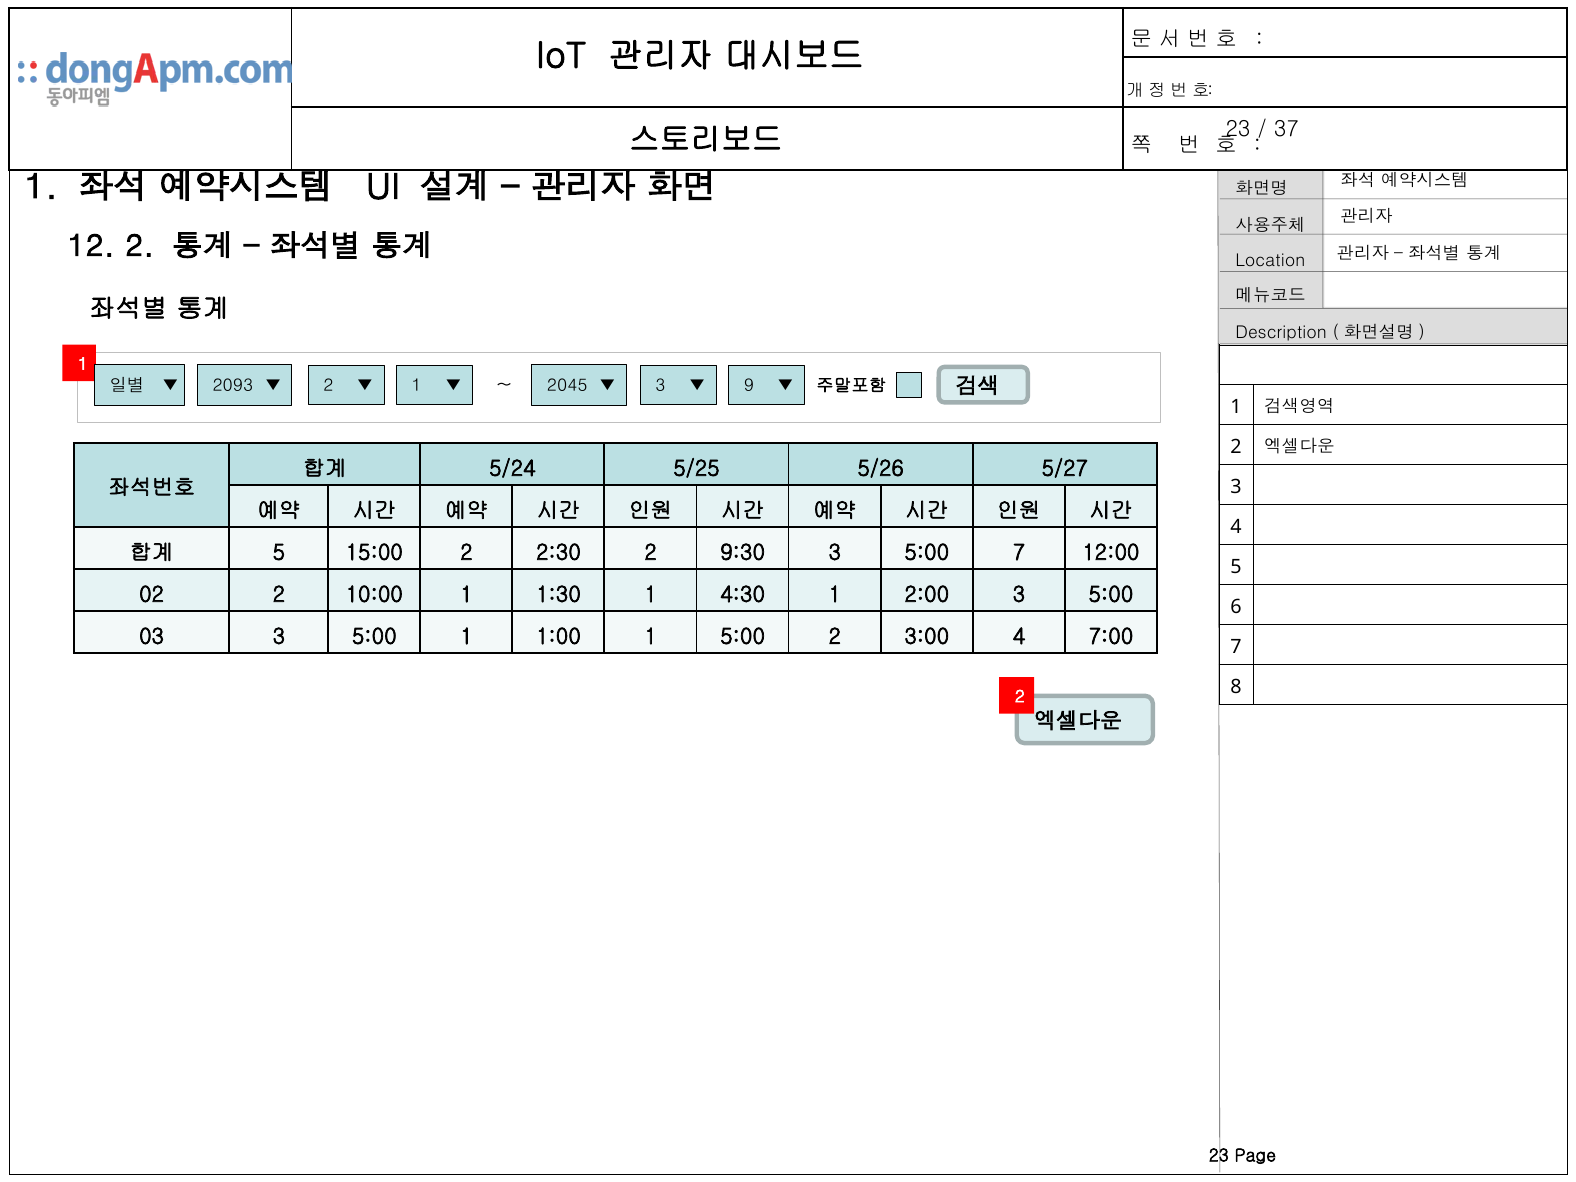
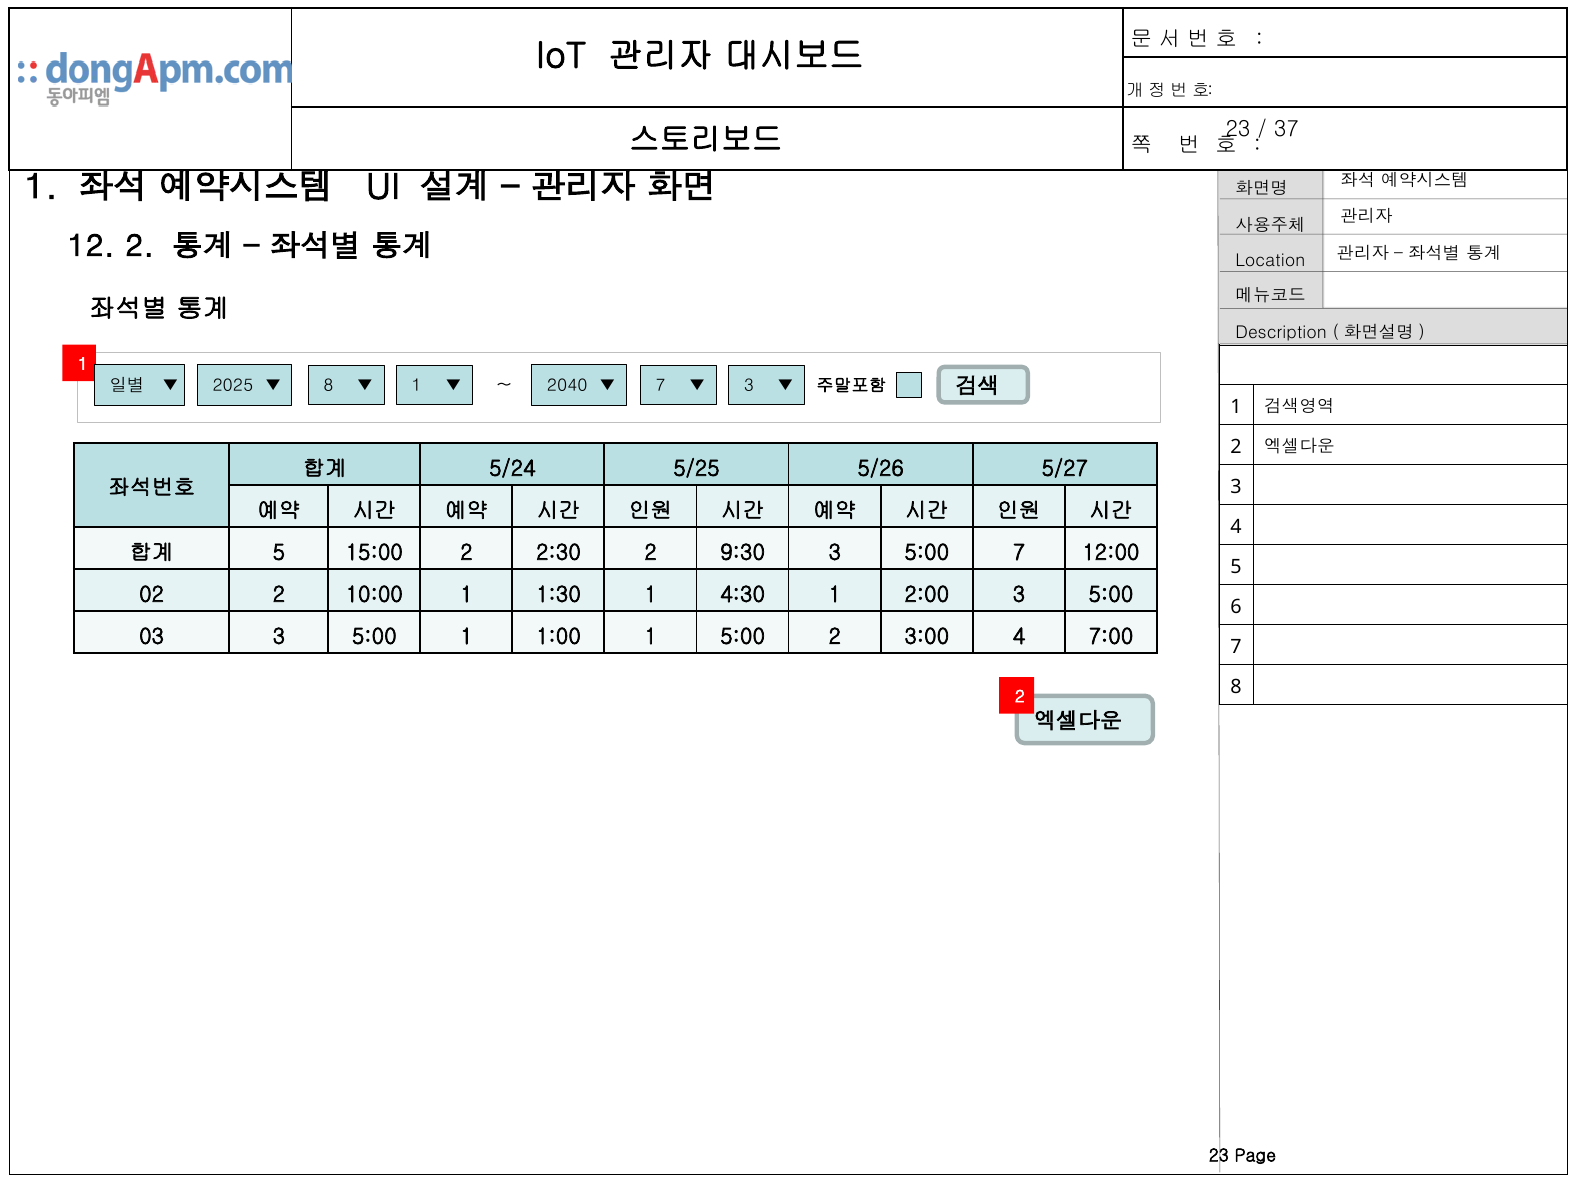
2093: 2093 -> 2025
2 at (328, 386): 2 -> 8
2045: 2045 -> 2040
3 at (661, 386): 3 -> 7
9 at (749, 386): 9 -> 3
